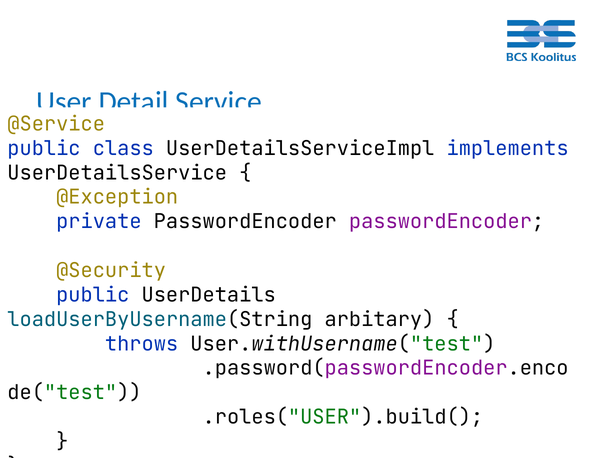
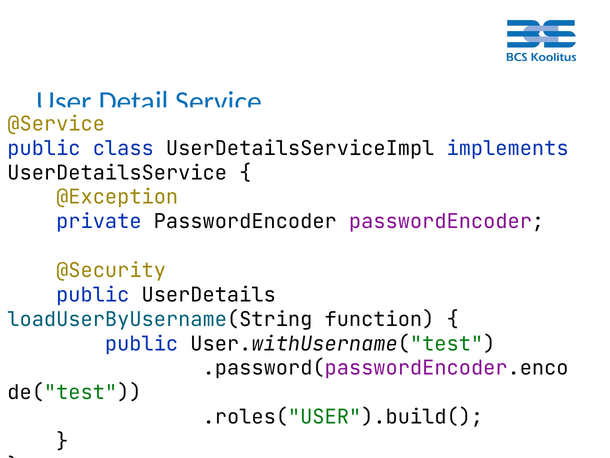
arbitary: arbitary -> function
throws at (142, 343): throws -> public
